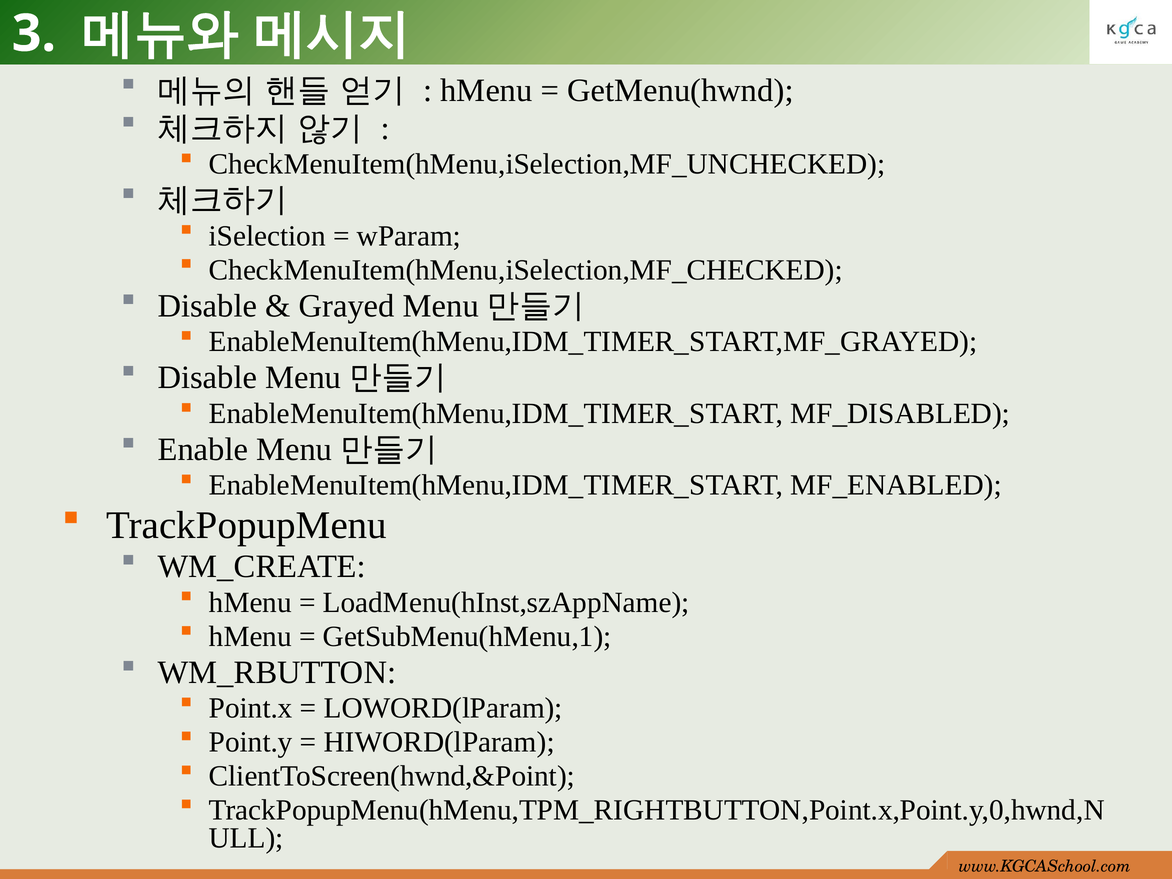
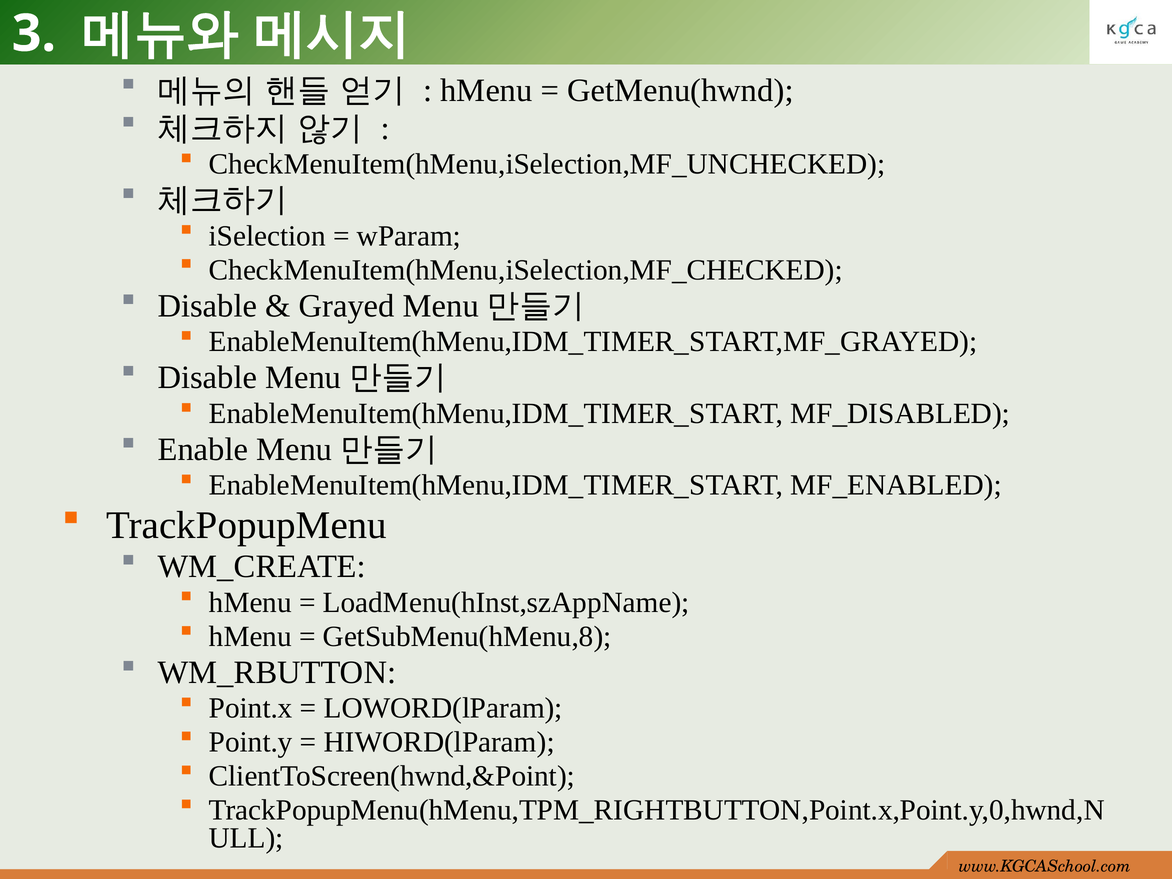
GetSubMenu(hMenu,1: GetSubMenu(hMenu,1 -> GetSubMenu(hMenu,8
